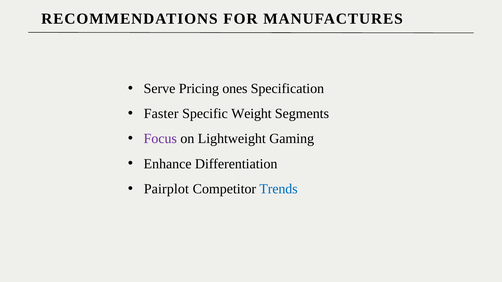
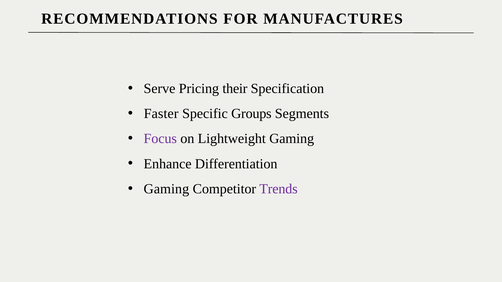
ones: ones -> their
Weight: Weight -> Groups
Pairplot at (166, 189): Pairplot -> Gaming
Trends colour: blue -> purple
